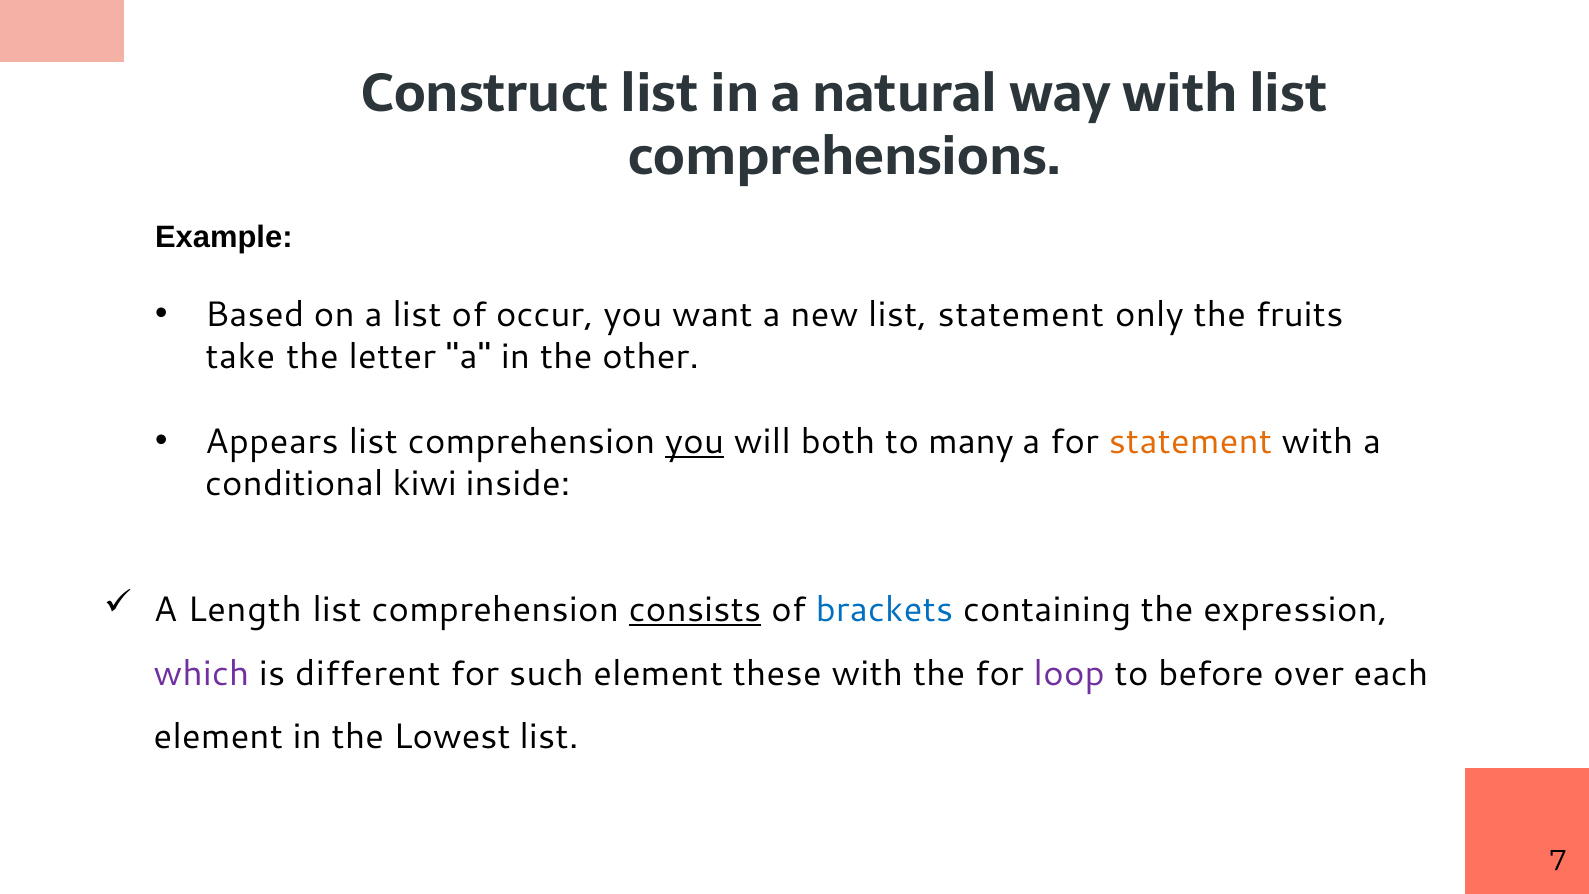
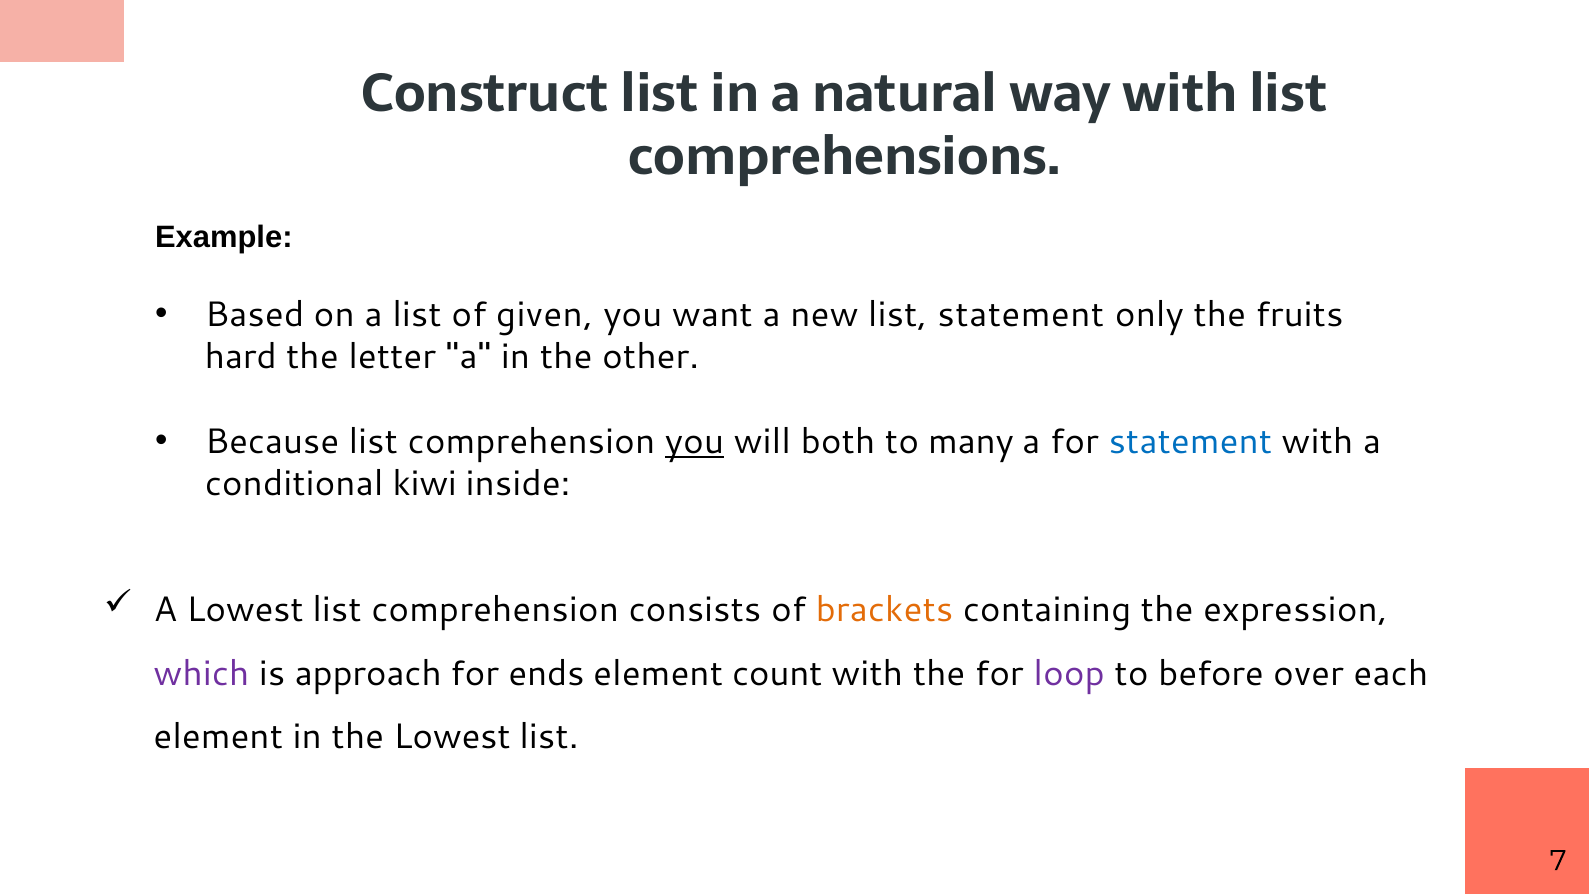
occur: occur -> given
take: take -> hard
Appears: Appears -> Because
statement at (1190, 442) colour: orange -> blue
A Length: Length -> Lowest
consists underline: present -> none
brackets colour: blue -> orange
different: different -> approach
such: such -> ends
these: these -> count
